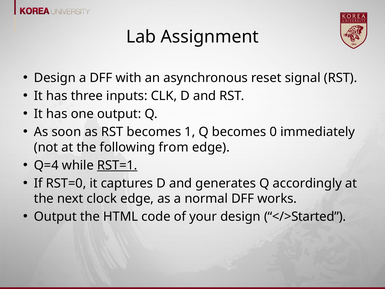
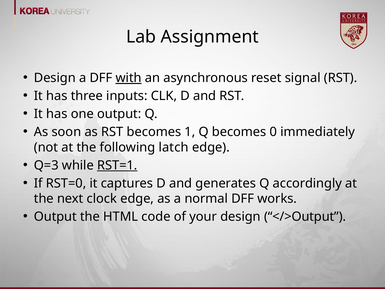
with underline: none -> present
from: from -> latch
Q=4: Q=4 -> Q=3
</>Started: </>Started -> </>Output
